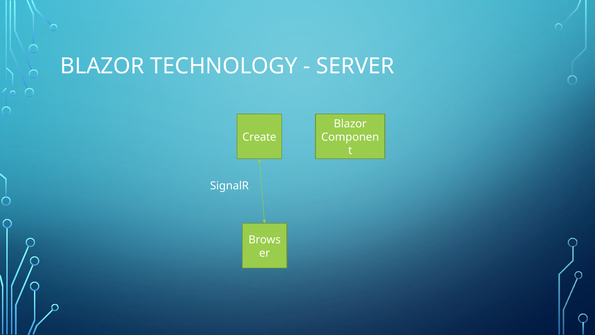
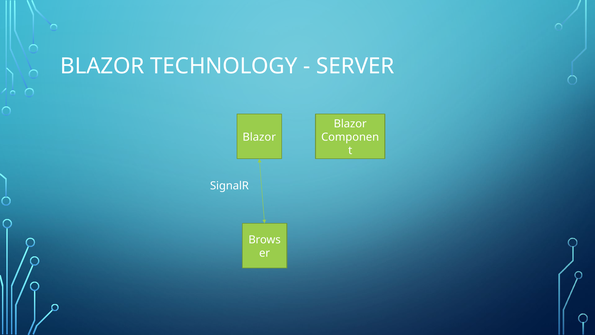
Create at (259, 137): Create -> Blazor
